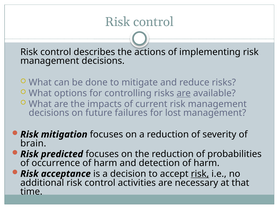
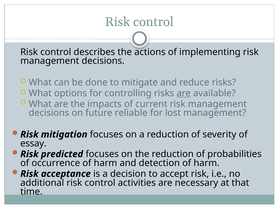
failures: failures -> reliable
brain: brain -> essay
risk at (200, 174) underline: present -> none
